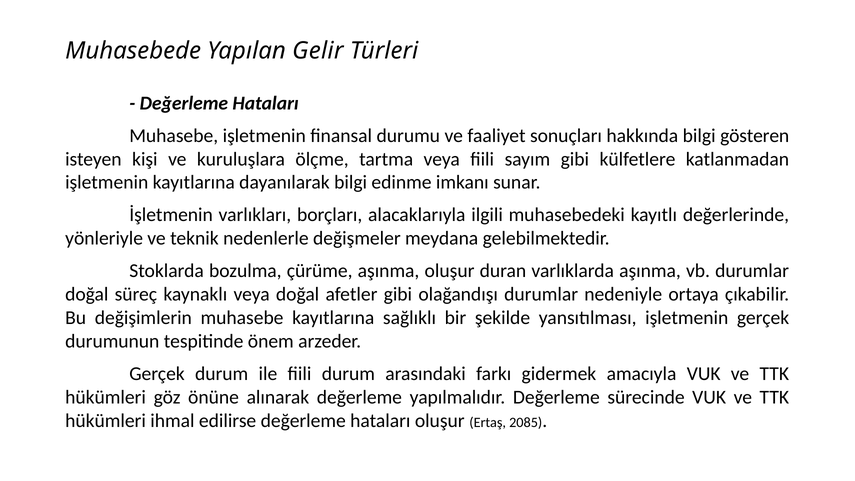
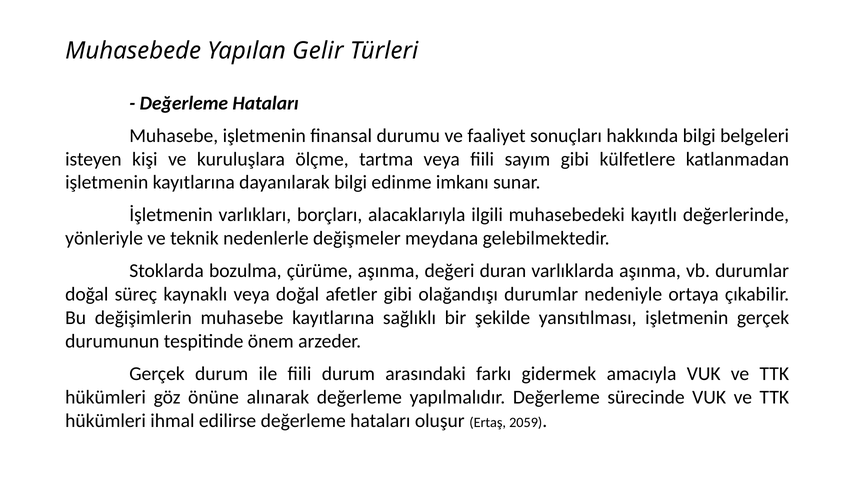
gösteren: gösteren -> belgeleri
aşınma oluşur: oluşur -> değeri
2085: 2085 -> 2059
